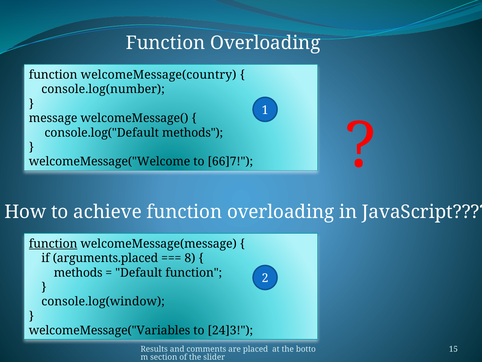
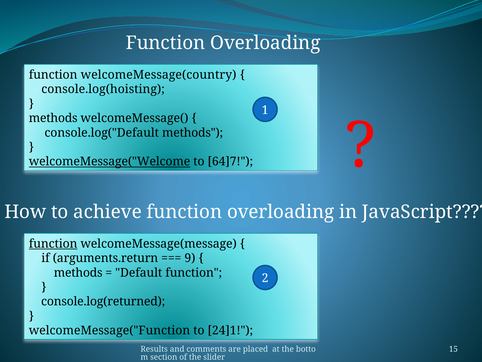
console.log(number: console.log(number -> console.log(hoisting
message at (53, 118): message -> methods
welcomeMessage("Welcome underline: none -> present
66]7: 66]7 -> 64]7
arguments.placed: arguments.placed -> arguments.return
8: 8 -> 9
console.log(window: console.log(window -> console.log(returned
welcomeMessage("Variables: welcomeMessage("Variables -> welcomeMessage("Function
24]3: 24]3 -> 24]1
